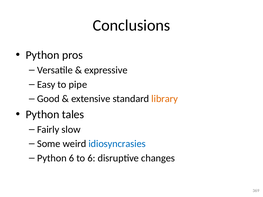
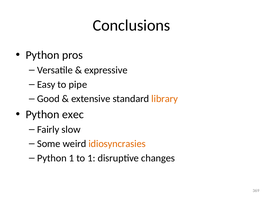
tales: tales -> exec
idiosyncrasies colour: blue -> orange
Python 6: 6 -> 1
to 6: 6 -> 1
